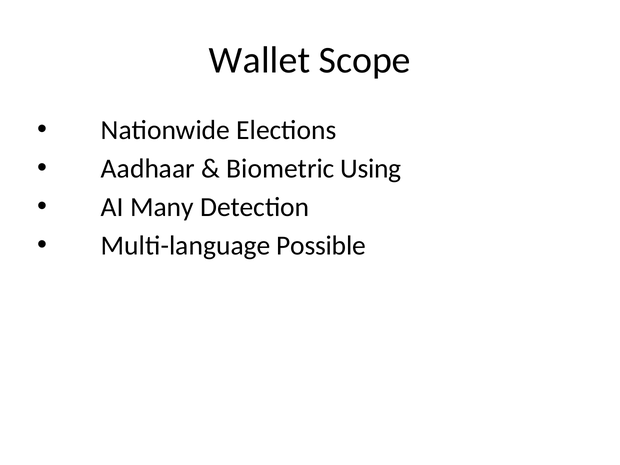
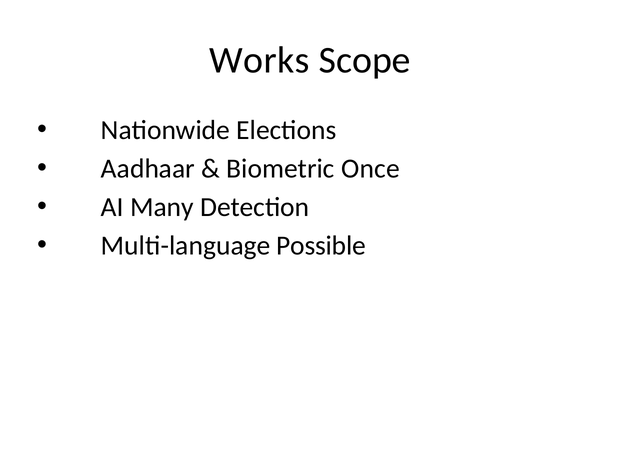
Wallet: Wallet -> Works
Using: Using -> Once
